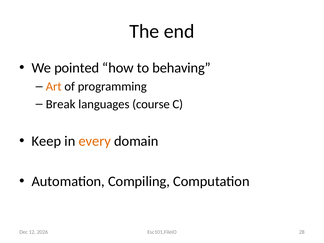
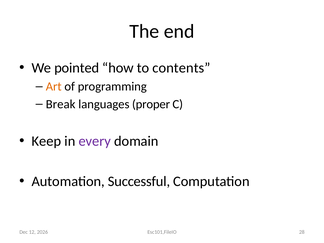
behaving: behaving -> contents
course: course -> proper
every colour: orange -> purple
Compiling: Compiling -> Successful
